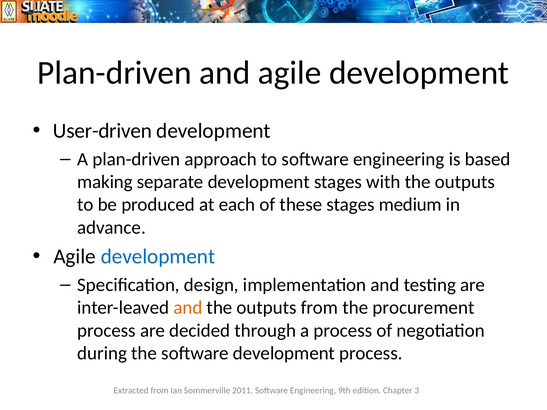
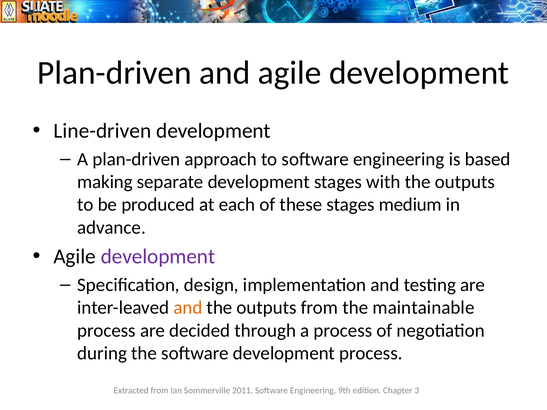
User-driven: User-driven -> Line-driven
development at (158, 257) colour: blue -> purple
procurement: procurement -> maintainable
